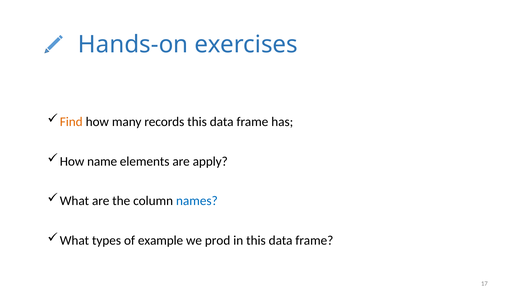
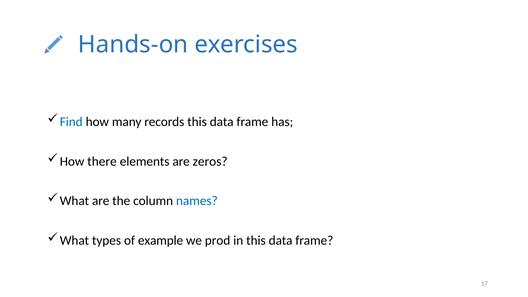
Find colour: orange -> blue
name: name -> there
apply: apply -> zeros
